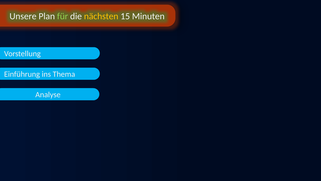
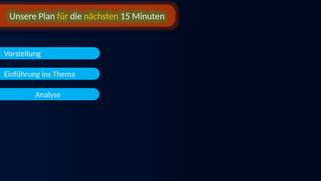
für colour: light green -> yellow
